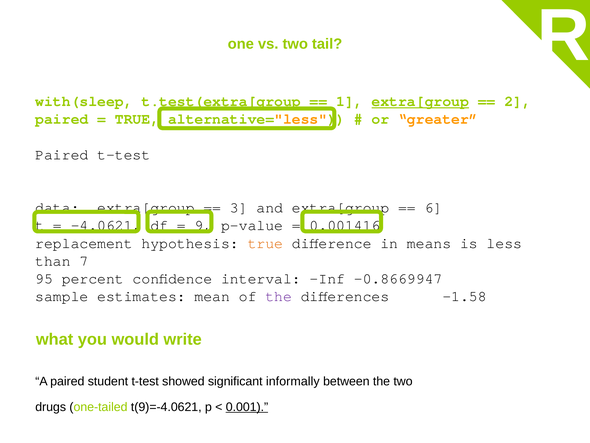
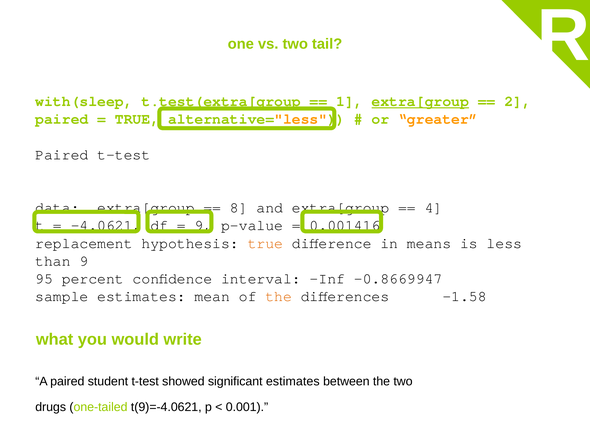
3: 3 -> 8
6: 6 -> 4
than 7: 7 -> 9
the at (279, 296) colour: purple -> orange
significant informally: informally -> estimates
0.001 underline: present -> none
